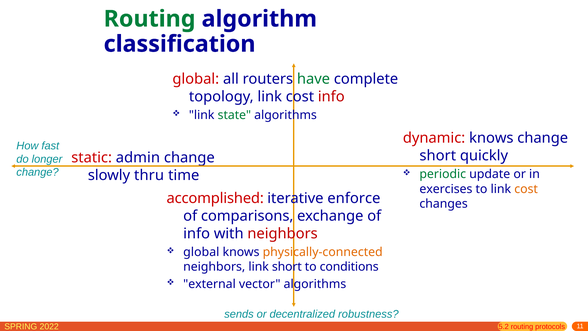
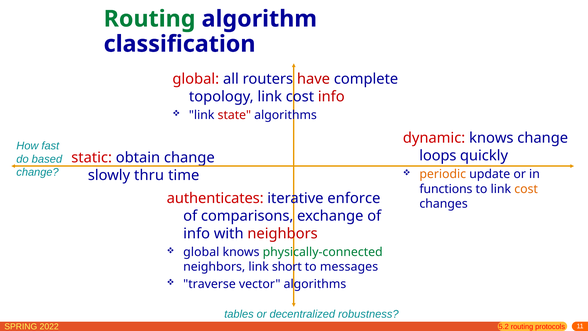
have colour: green -> red
state colour: green -> red
short at (438, 156): short -> loops
admin: admin -> obtain
longer: longer -> based
periodic colour: green -> orange
exercises: exercises -> functions
accomplished: accomplished -> authenticates
physically-connected colour: orange -> green
conditions: conditions -> messages
external: external -> traverse
sends: sends -> tables
